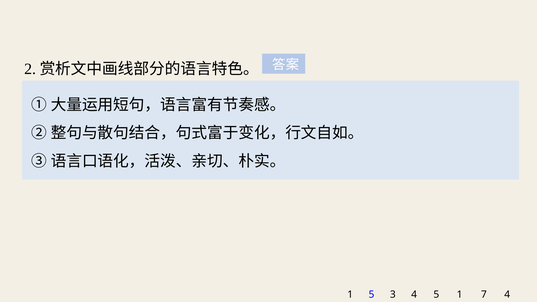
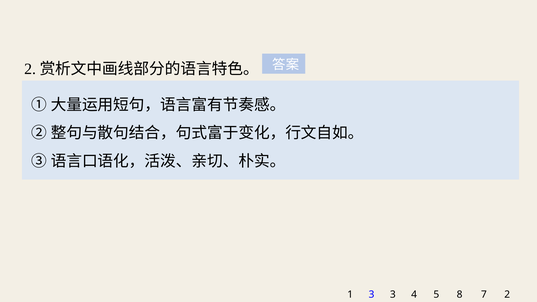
1 5: 5 -> 3
5 1: 1 -> 8
7 4: 4 -> 2
